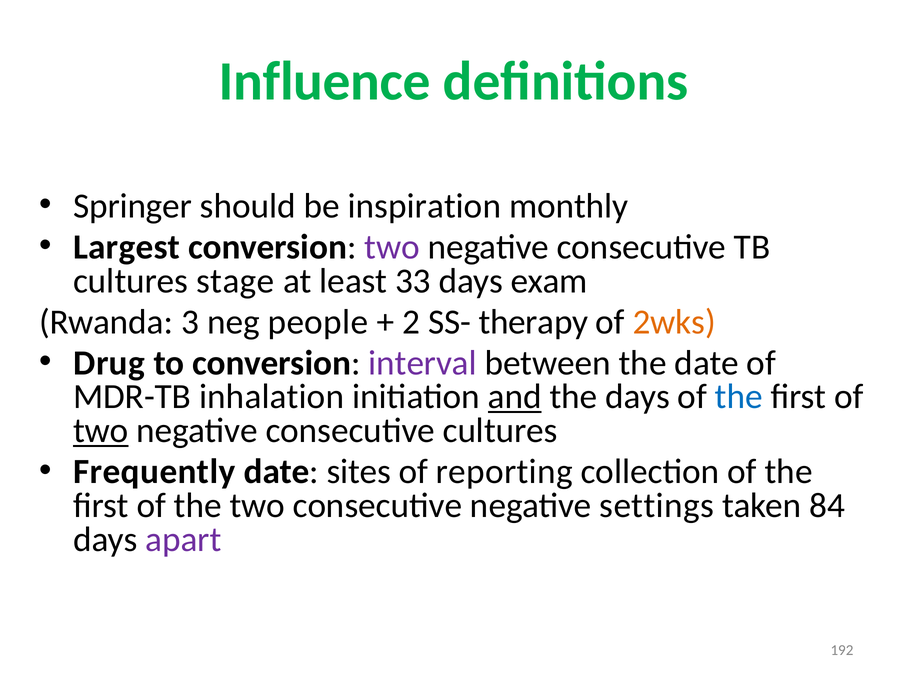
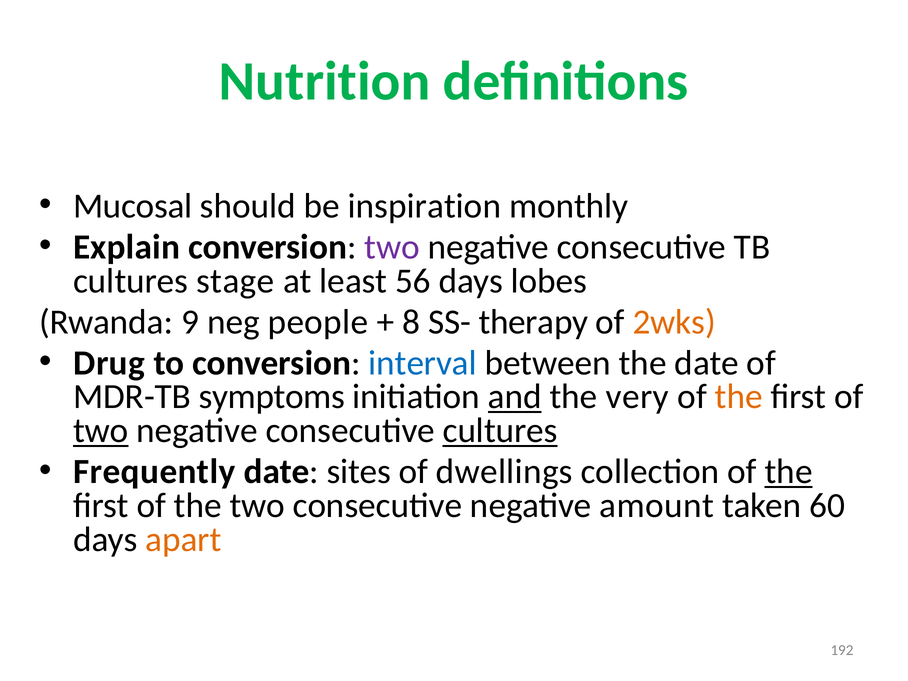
Influence: Influence -> Nutrition
Springer: Springer -> Mucosal
Largest: Largest -> Explain
33: 33 -> 56
exam: exam -> lobes
3: 3 -> 9
2: 2 -> 8
interval colour: purple -> blue
inhalation: inhalation -> symptoms
the days: days -> very
the at (739, 397) colour: blue -> orange
cultures at (500, 431) underline: none -> present
reporting: reporting -> dwellings
the at (789, 472) underline: none -> present
settings: settings -> amount
84: 84 -> 60
apart colour: purple -> orange
